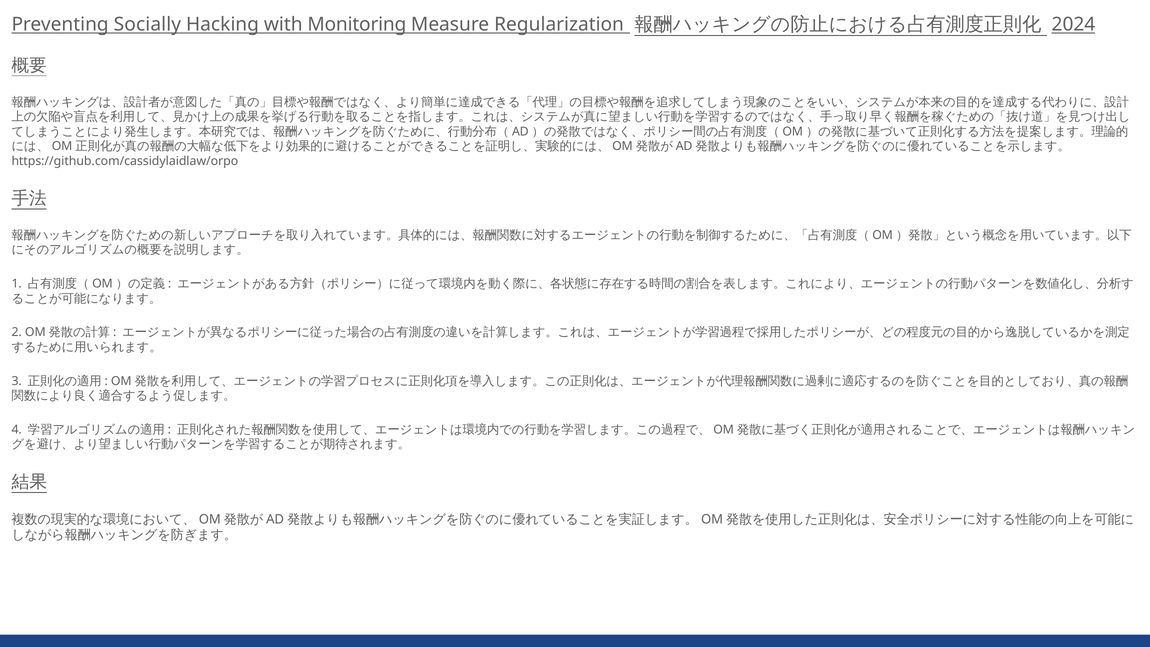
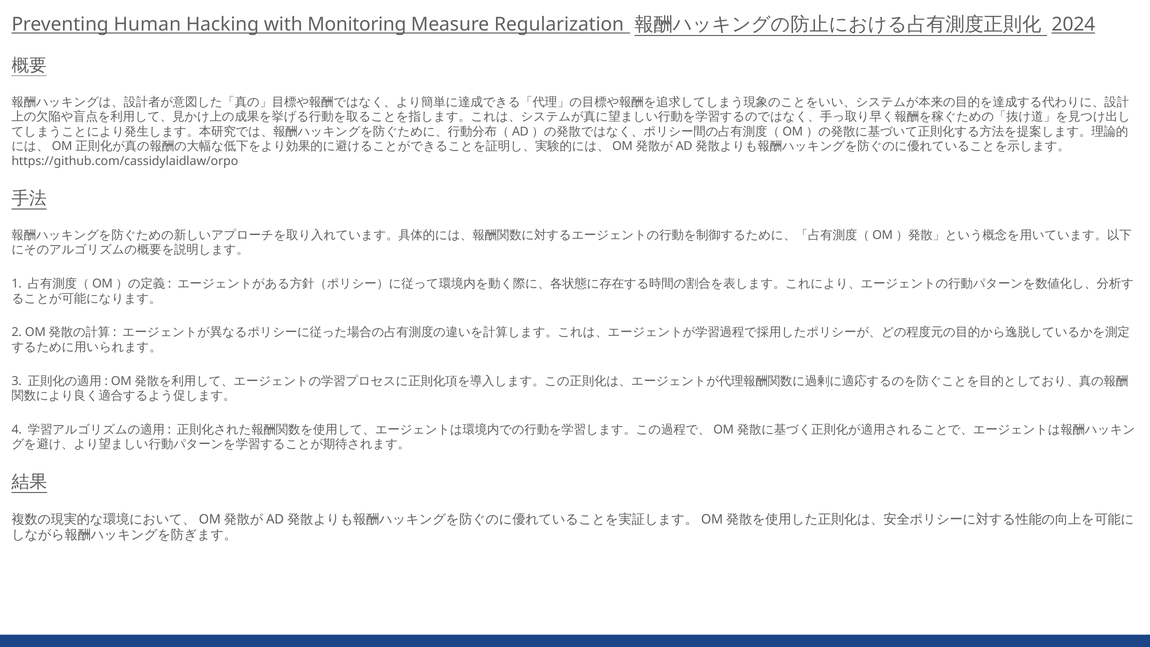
Socially: Socially -> Human
